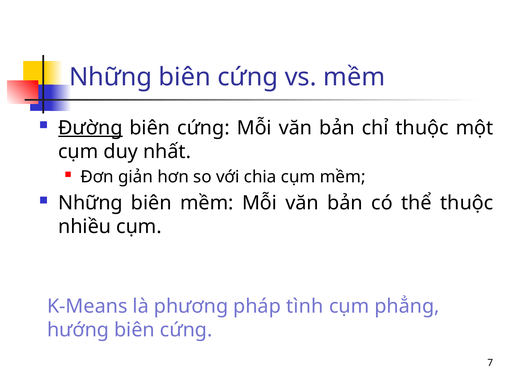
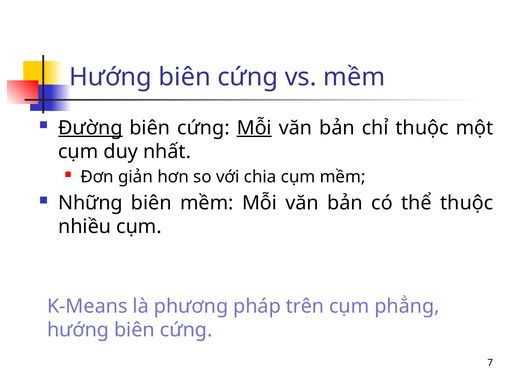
Những at (111, 77): Những -> Hướng
Mỗi at (254, 128) underline: none -> present
tình: tình -> trên
